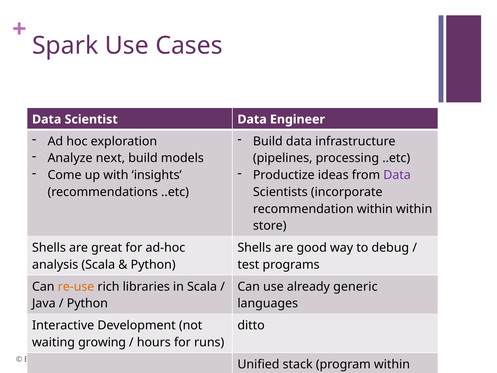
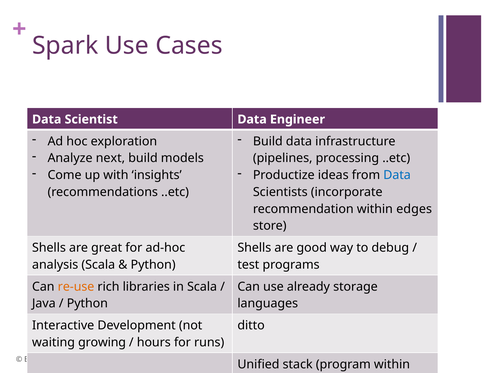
Data at (397, 175) colour: purple -> blue
within within: within -> edges
generic: generic -> storage
